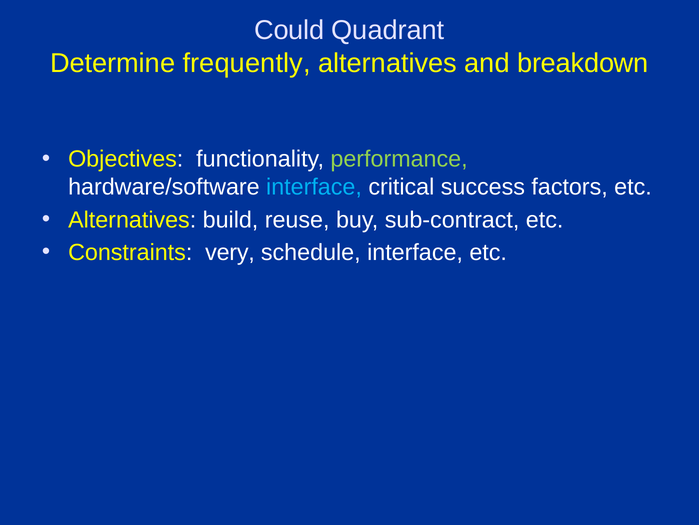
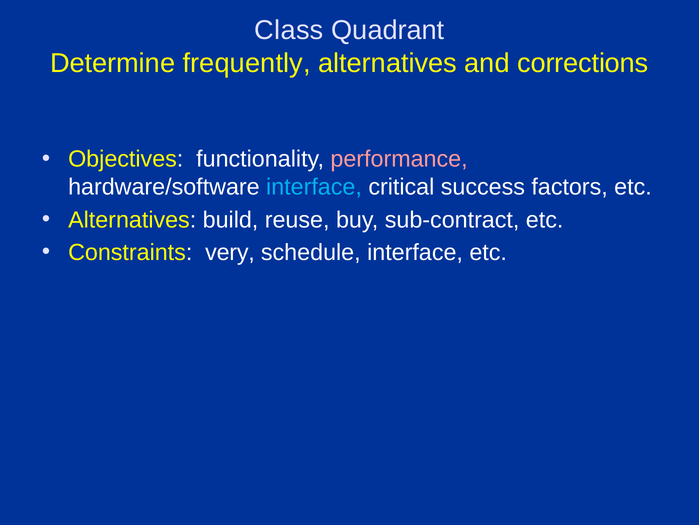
Could: Could -> Class
breakdown: breakdown -> corrections
performance colour: light green -> pink
